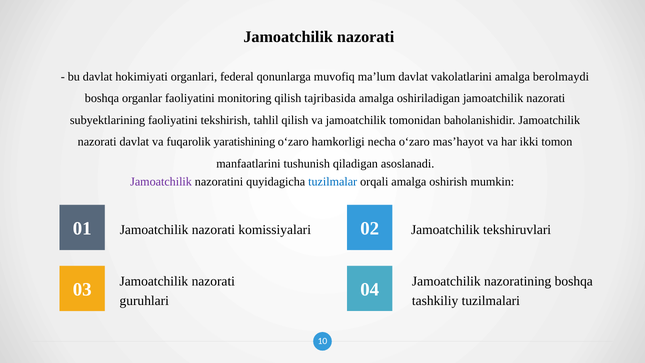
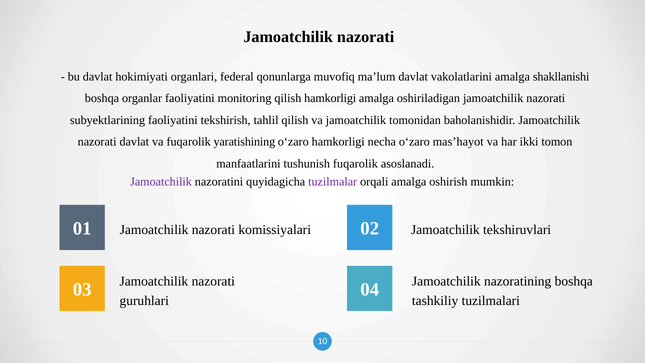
berolmaydi: berolmaydi -> shakllanishi
qilish tajribasida: tajribasida -> hamkorligi
tushunish qiladigan: qiladigan -> fuqarolik
tuzilmalar colour: blue -> purple
